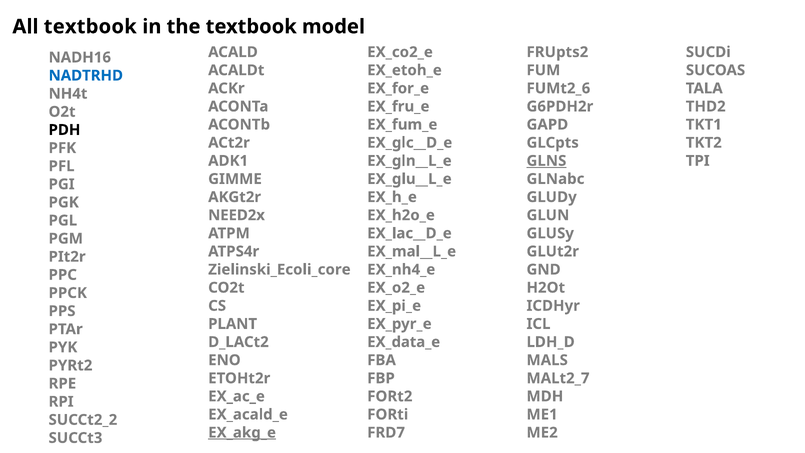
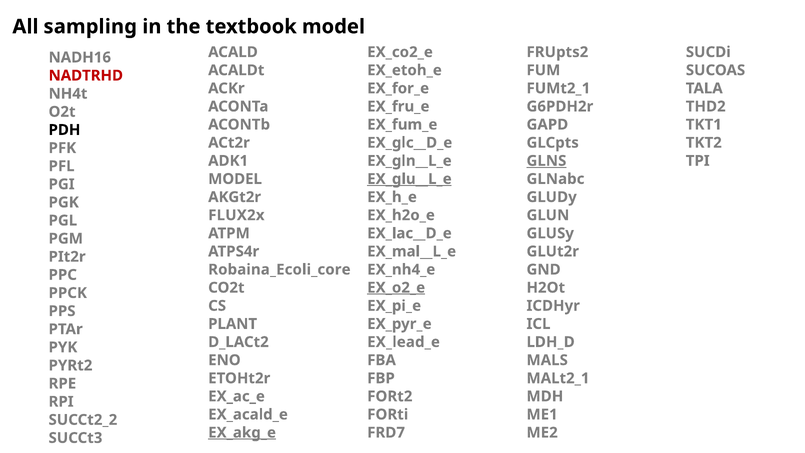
All textbook: textbook -> sampling
NADTRHD colour: blue -> red
FUMt2_6: FUMt2_6 -> FUMt2_1
GIMME at (235, 179): GIMME -> MODEL
EX_glu__L_e underline: none -> present
NEED2x: NEED2x -> FLUX2x
Zielinski_Ecoli_core: Zielinski_Ecoli_core -> Robaina_Ecoli_core
EX_o2_e underline: none -> present
EX_data_e: EX_data_e -> EX_lead_e
MALt2_7: MALt2_7 -> MALt2_1
